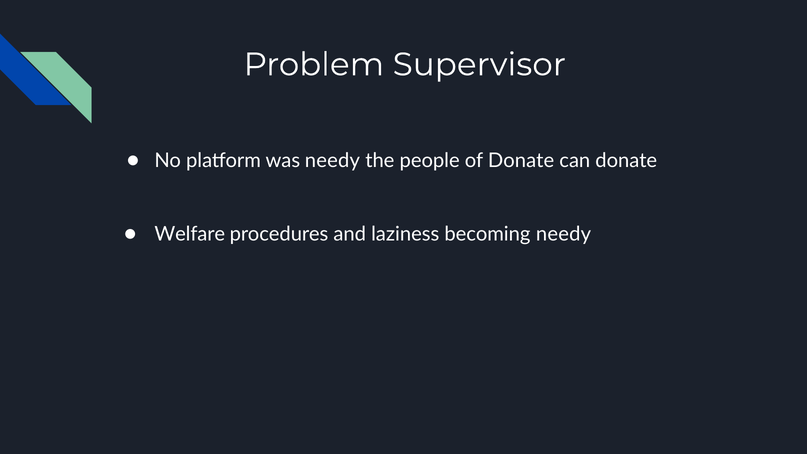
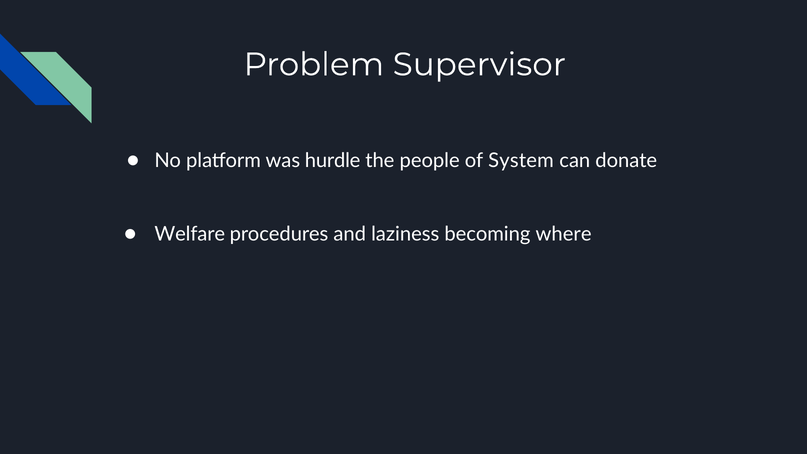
was needy: needy -> hurdle
of Donate: Donate -> System
becoming needy: needy -> where
